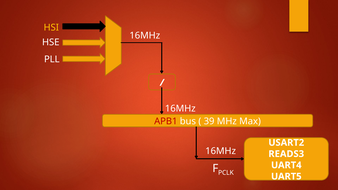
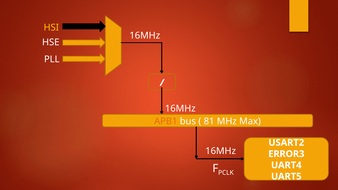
APB1 colour: red -> orange
39: 39 -> 81
READS3: READS3 -> ERROR3
